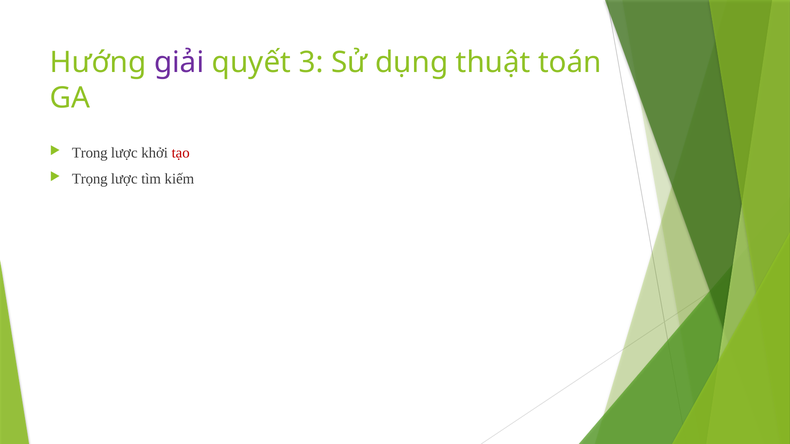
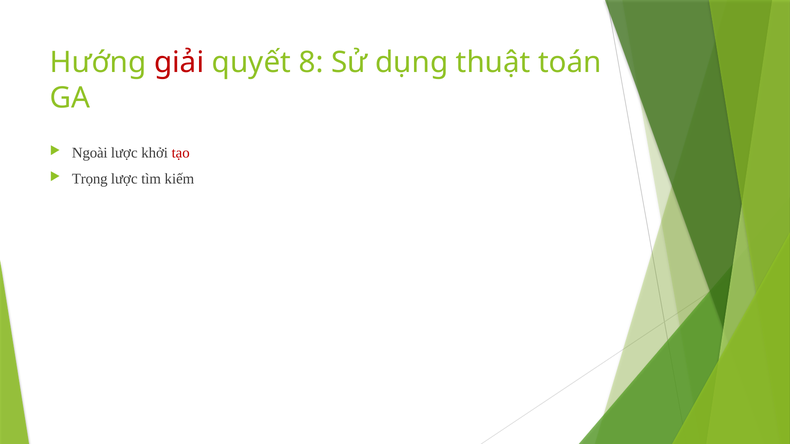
giải colour: purple -> red
3: 3 -> 8
Trong: Trong -> Ngoài
